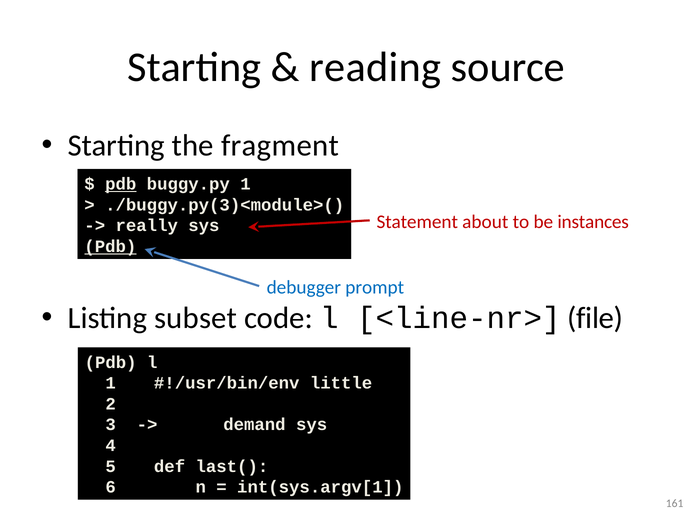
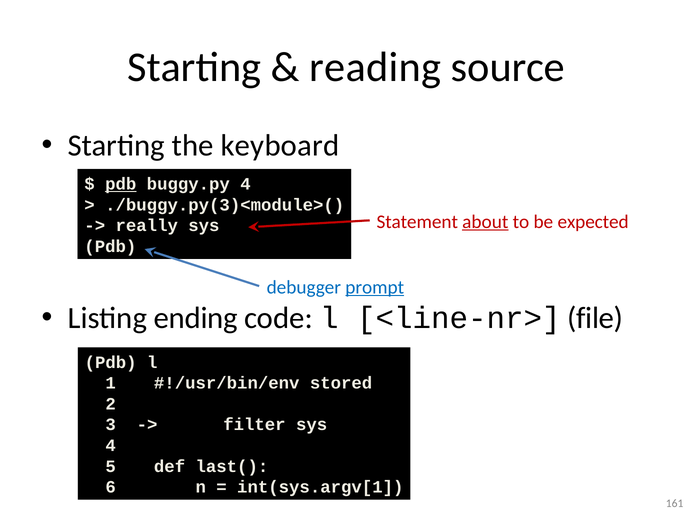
fragment: fragment -> keyboard
buggy.py 1: 1 -> 4
about underline: none -> present
instances: instances -> expected
Pdb at (110, 246) underline: present -> none
prompt underline: none -> present
subset: subset -> ending
little: little -> stored
demand: demand -> filter
